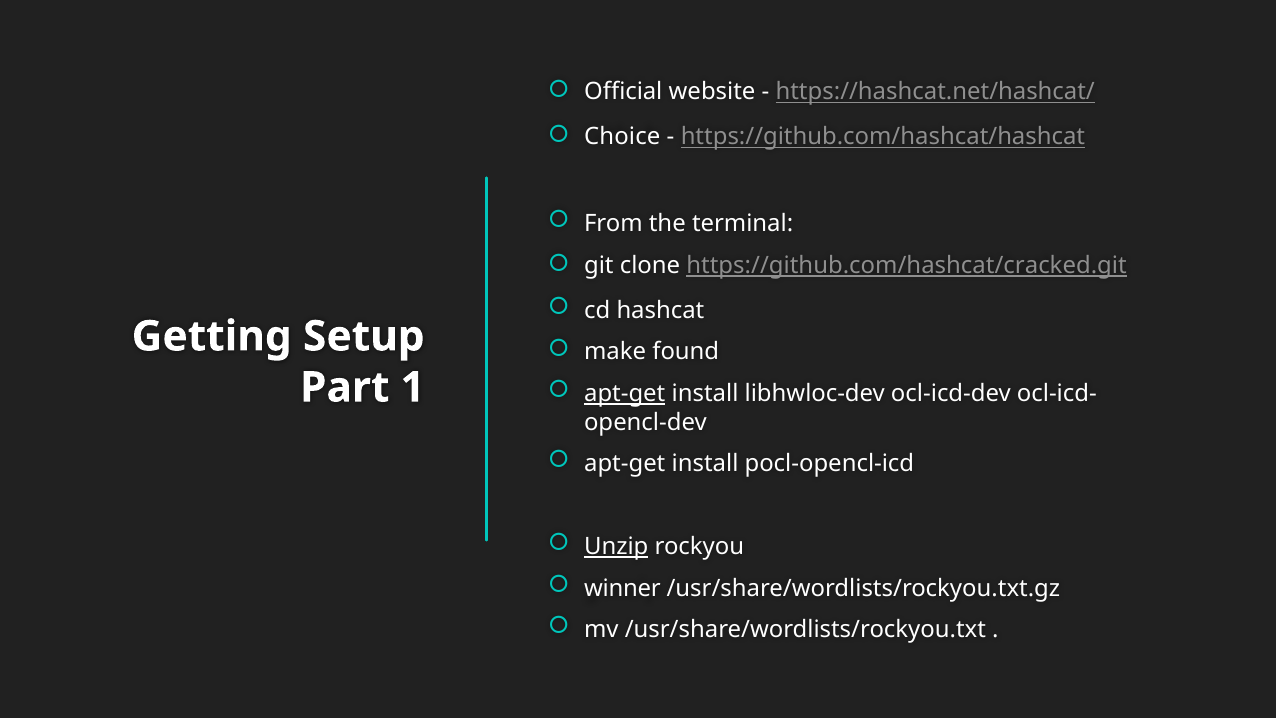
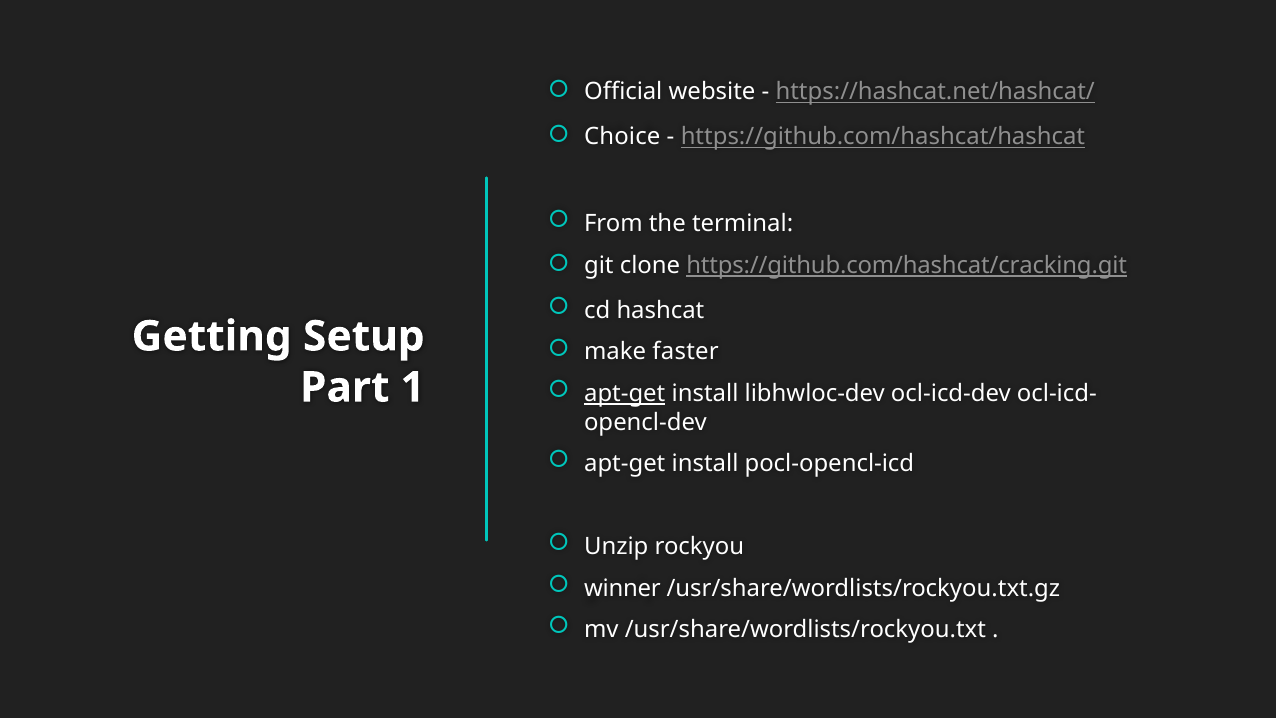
https://github.com/hashcat/cracked.git: https://github.com/hashcat/cracked.git -> https://github.com/hashcat/cracking.git
found: found -> faster
Unzip underline: present -> none
